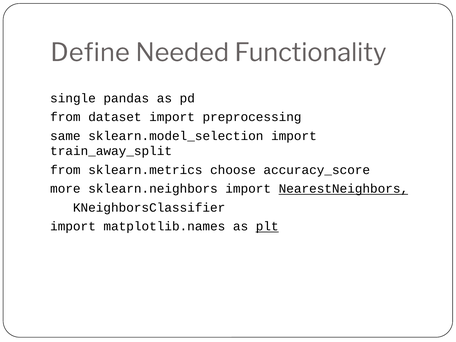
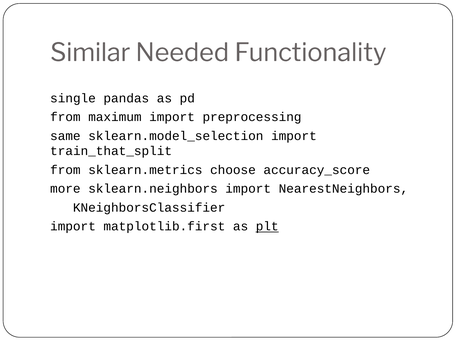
Define: Define -> Similar
dataset: dataset -> maximum
train_away_split: train_away_split -> train_that_split
NearestNeighbors underline: present -> none
matplotlib.names: matplotlib.names -> matplotlib.first
